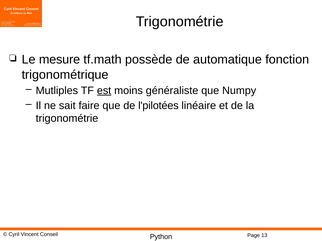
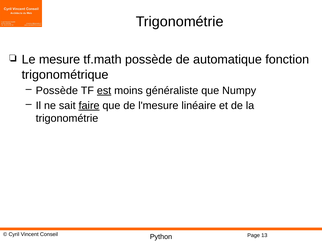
Mutliples at (57, 91): Mutliples -> Possède
faire underline: none -> present
l'pilotées: l'pilotées -> l'mesure
